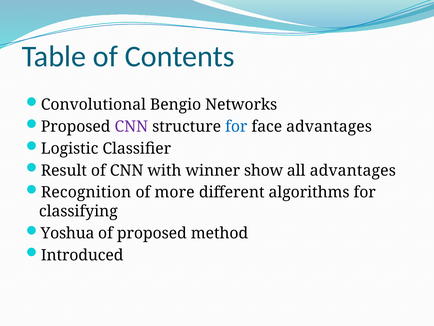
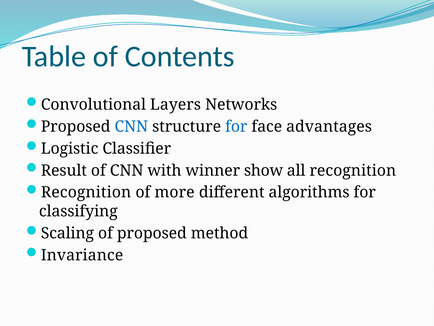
Bengio: Bengio -> Layers
CNN at (131, 126) colour: purple -> blue
all advantages: advantages -> recognition
Yoshua: Yoshua -> Scaling
Introduced: Introduced -> Invariance
